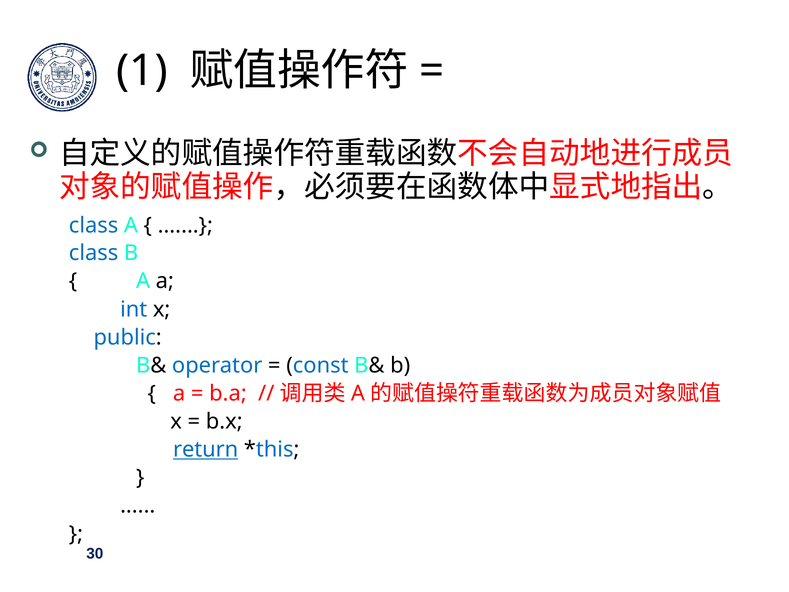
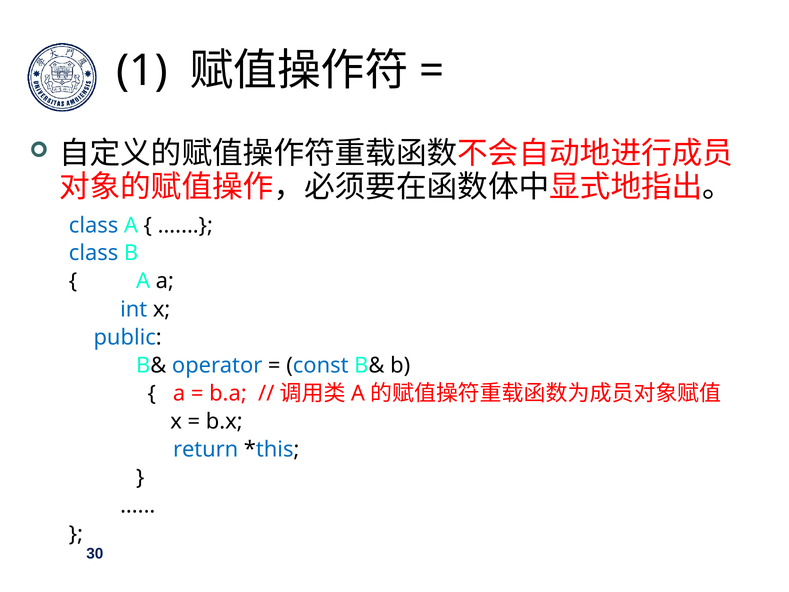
return underline: present -> none
